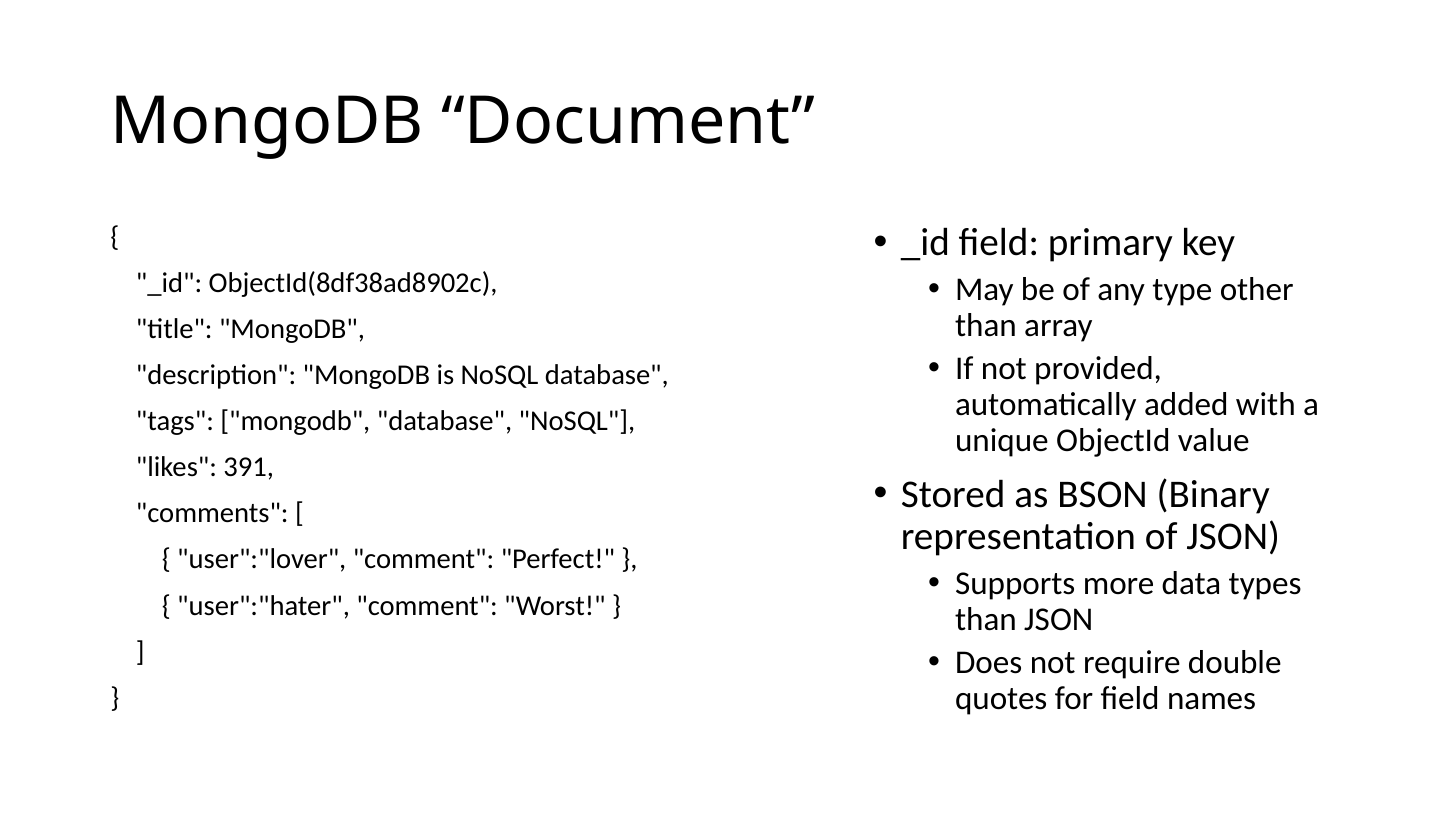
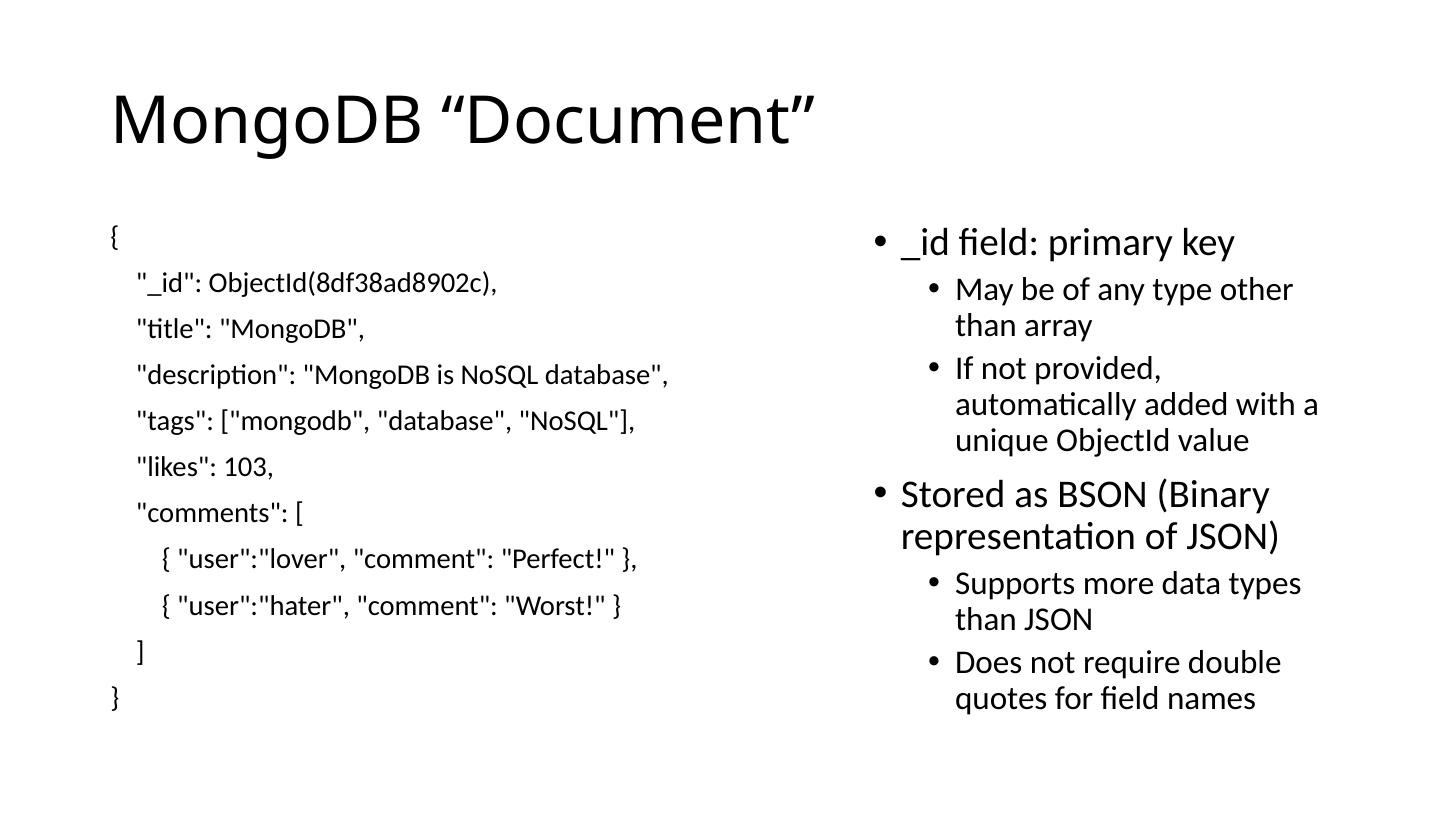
391: 391 -> 103
